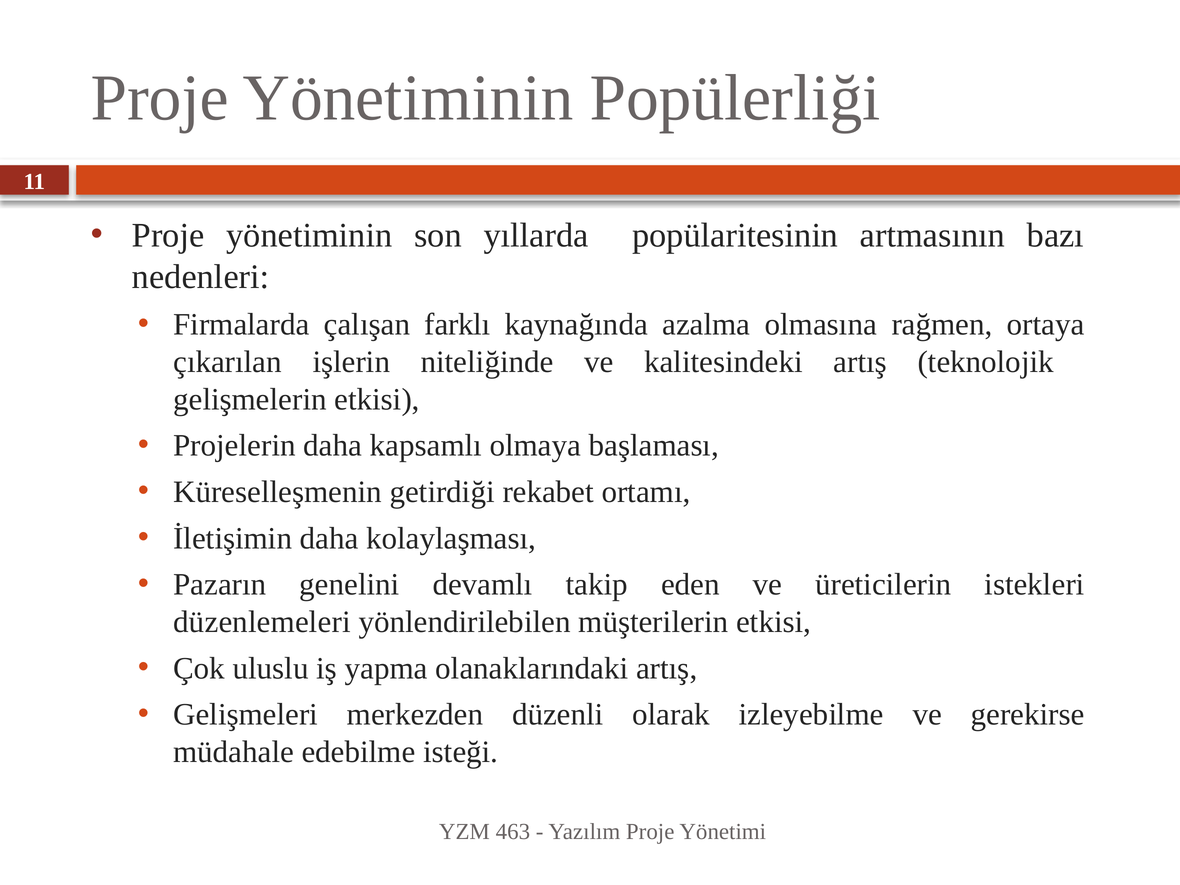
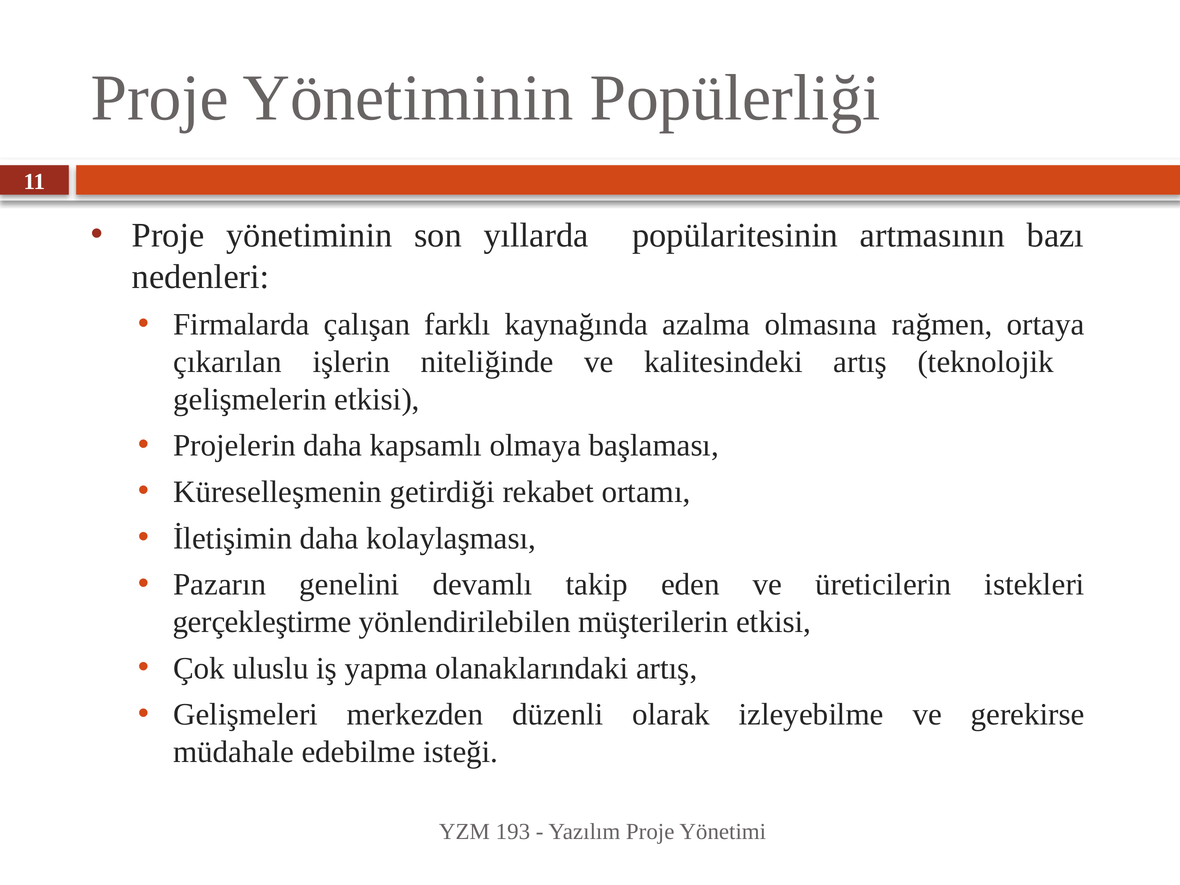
düzenlemeleri: düzenlemeleri -> gerçekleştirme
463: 463 -> 193
